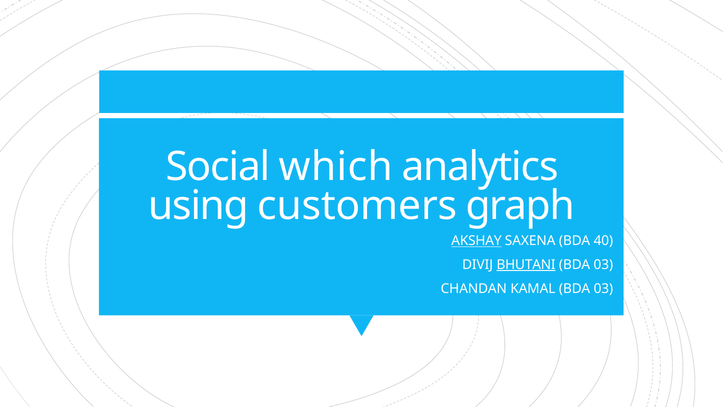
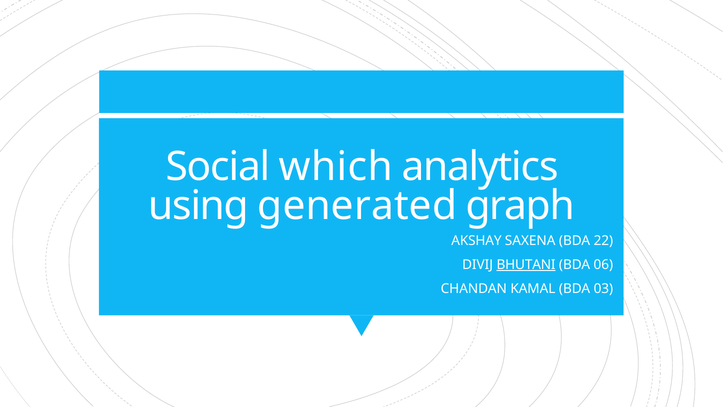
customers: customers -> generated
AKSHAY underline: present -> none
40: 40 -> 22
03 at (603, 265): 03 -> 06
